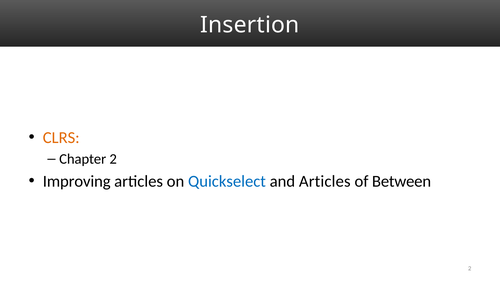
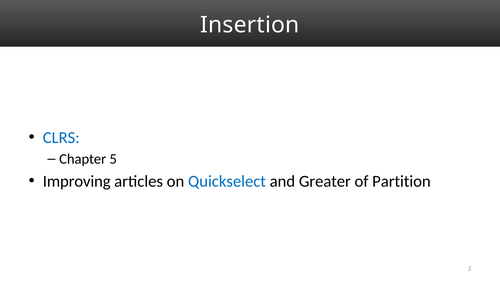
CLRS colour: orange -> blue
Chapter 2: 2 -> 5
and Articles: Articles -> Greater
Between: Between -> Partition
